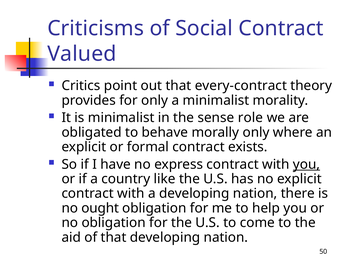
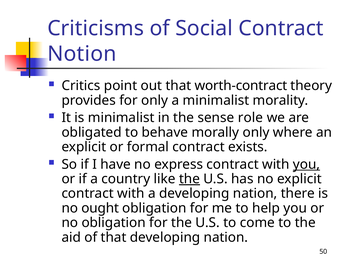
Valued: Valued -> Notion
every-contract: every-contract -> worth-contract
the at (189, 179) underline: none -> present
